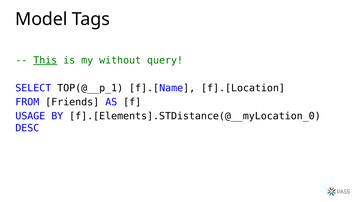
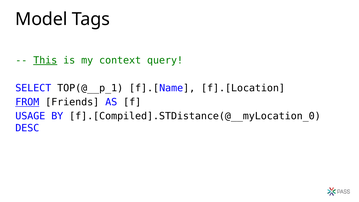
without: without -> context
FROM underline: none -> present
f].[Elements].STDistance(@__myLocation_0: f].[Elements].STDistance(@__myLocation_0 -> f].[Compiled].STDistance(@__myLocation_0
